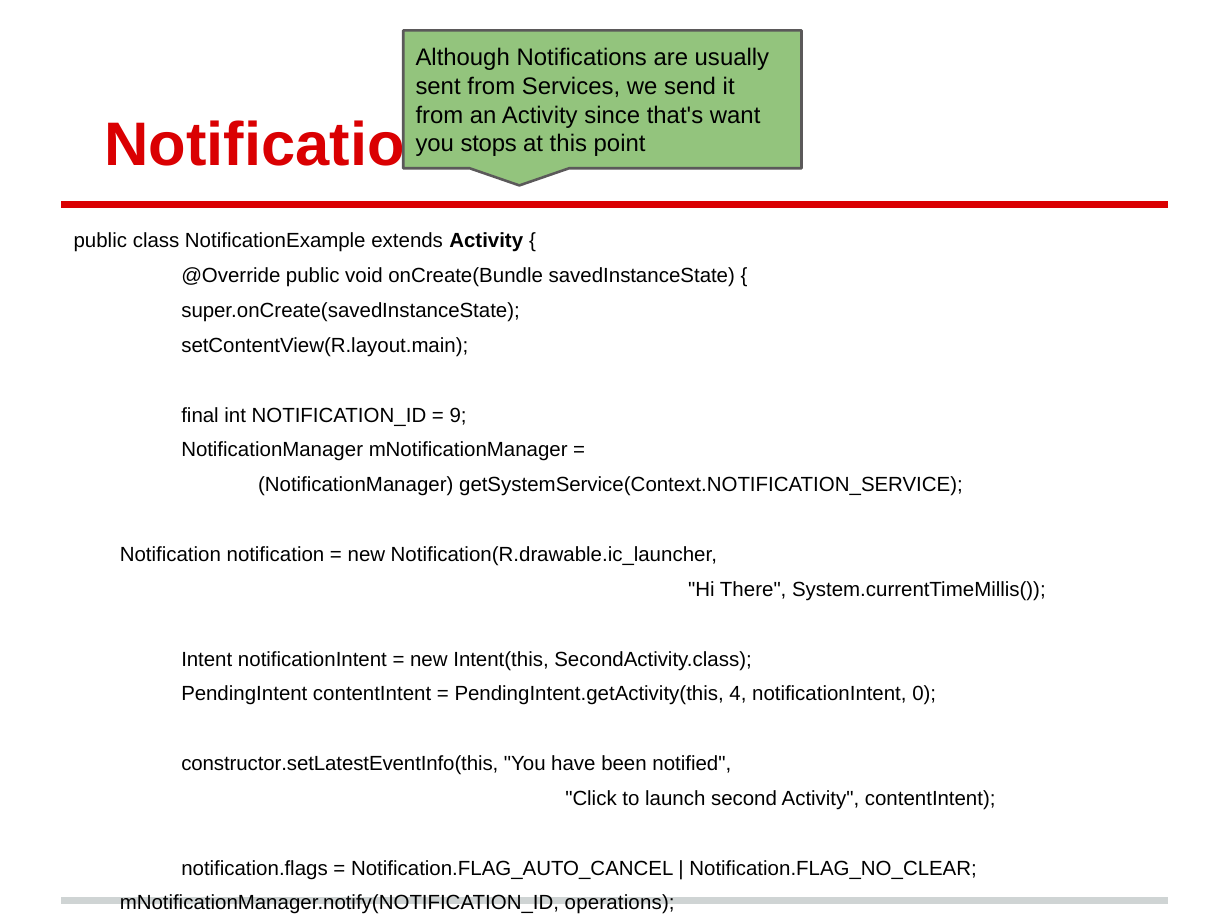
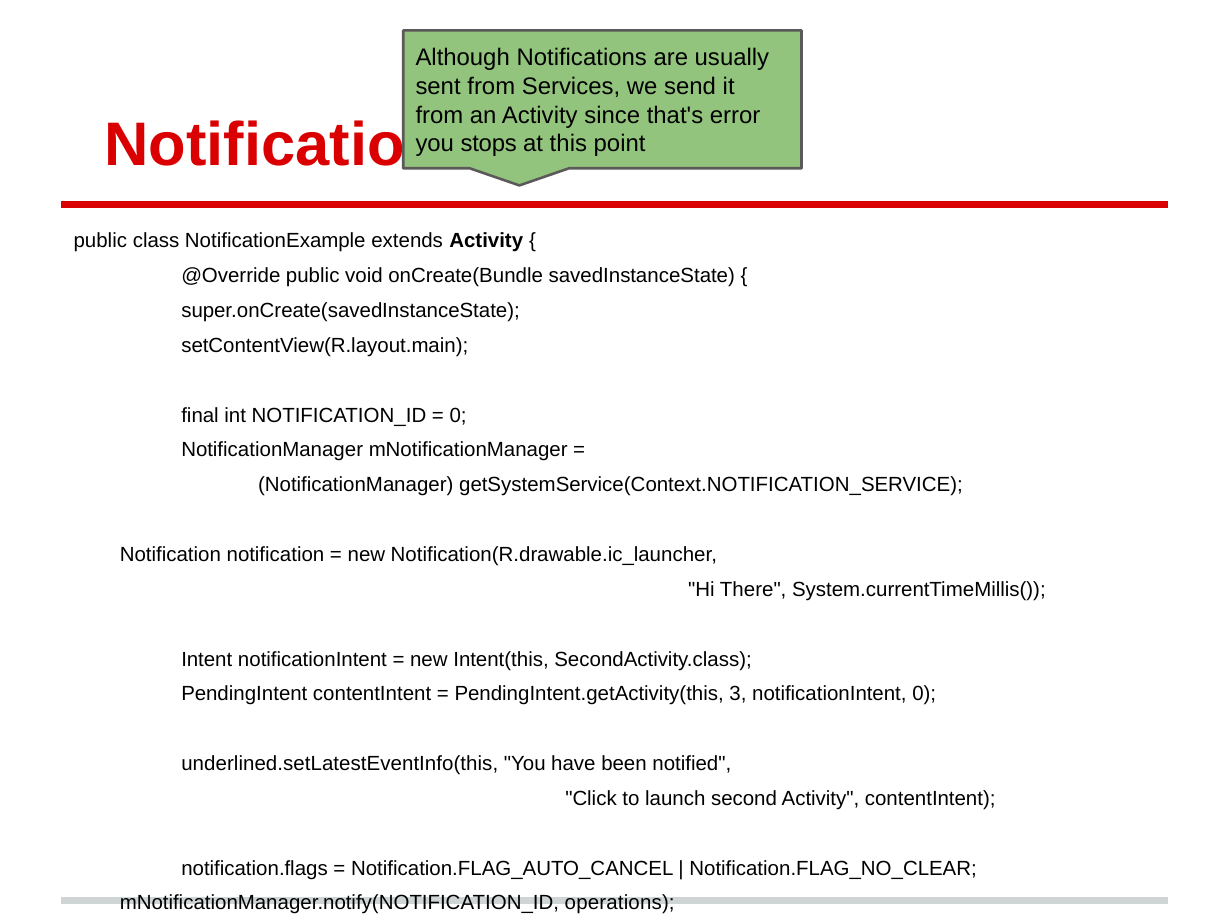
want: want -> error
9 at (458, 415): 9 -> 0
4: 4 -> 3
constructor.setLatestEventInfo(this: constructor.setLatestEventInfo(this -> underlined.setLatestEventInfo(this
